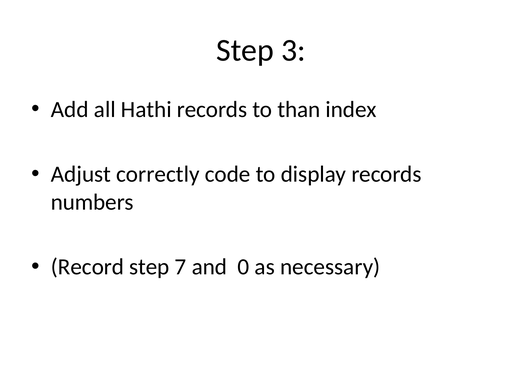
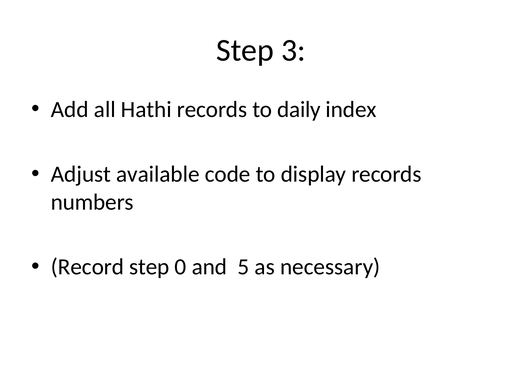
than: than -> daily
correctly: correctly -> available
7: 7 -> 0
0: 0 -> 5
